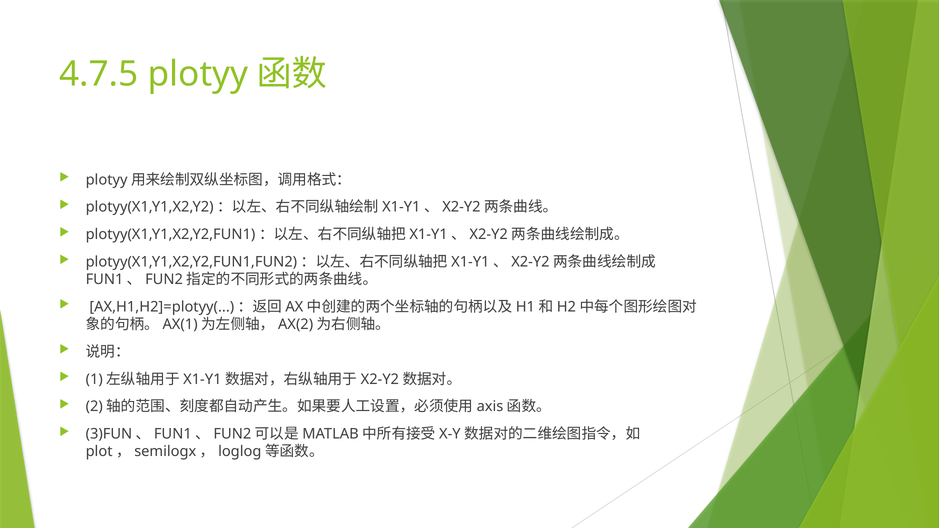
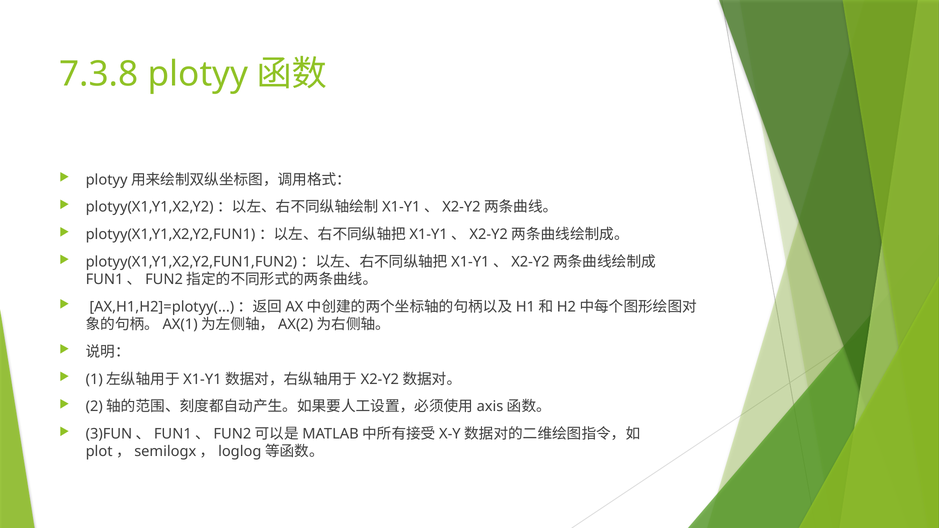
4.7.5: 4.7.5 -> 7.3.8
